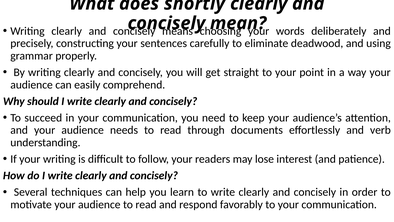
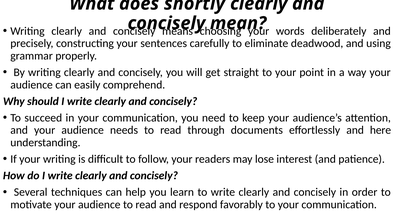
verb: verb -> here
